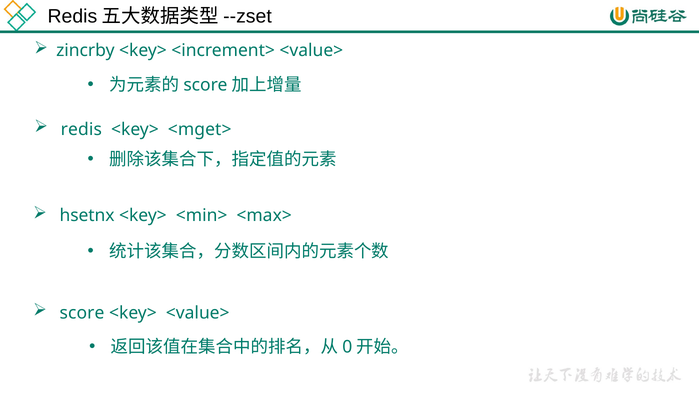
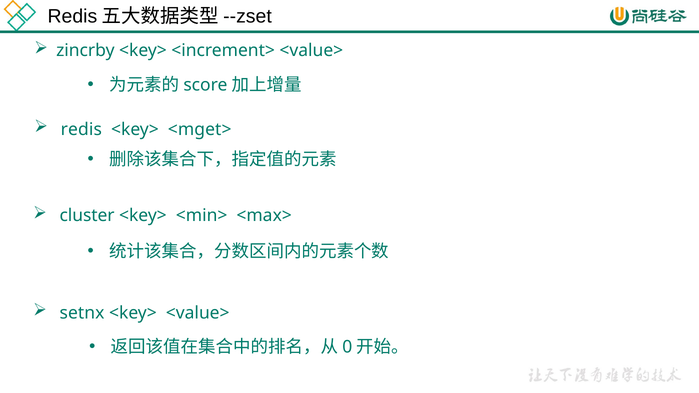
hsetnx: hsetnx -> cluster
score: score -> setnx
